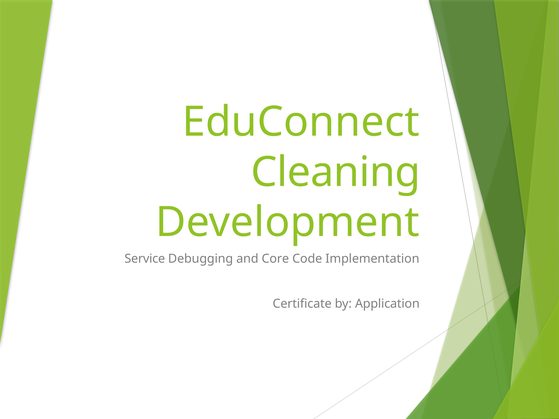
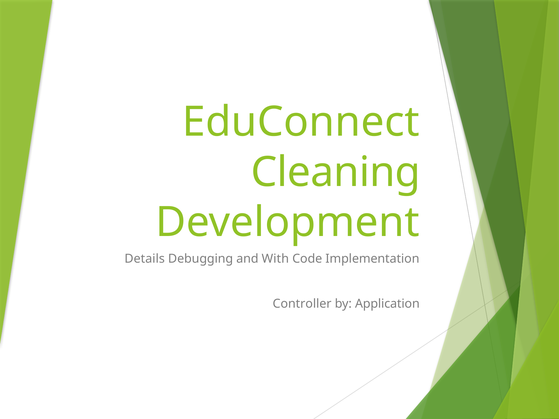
Service: Service -> Details
Core: Core -> With
Certificate: Certificate -> Controller
